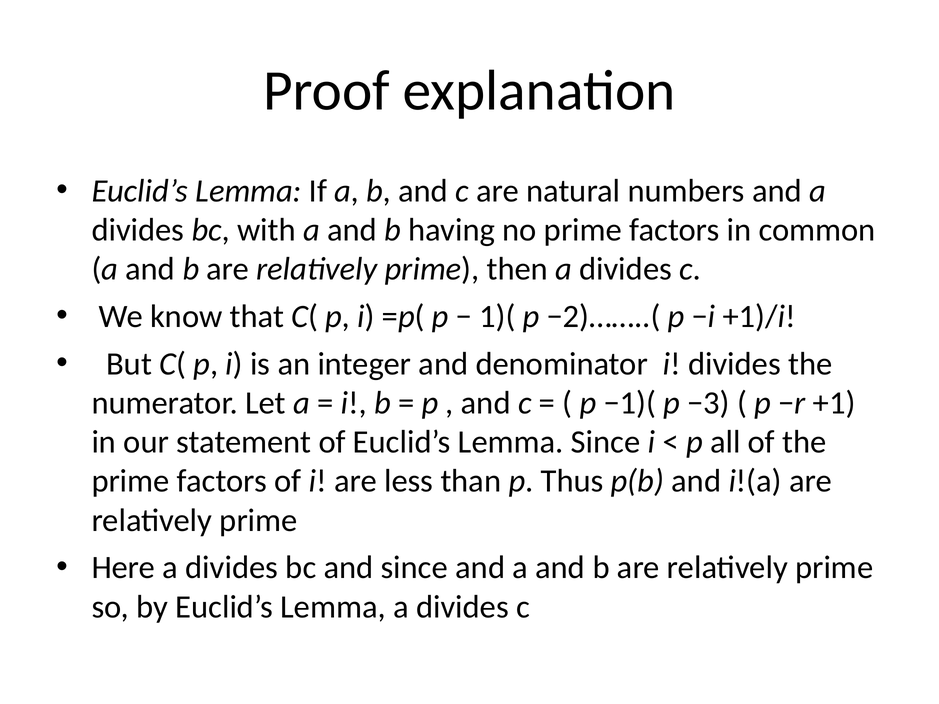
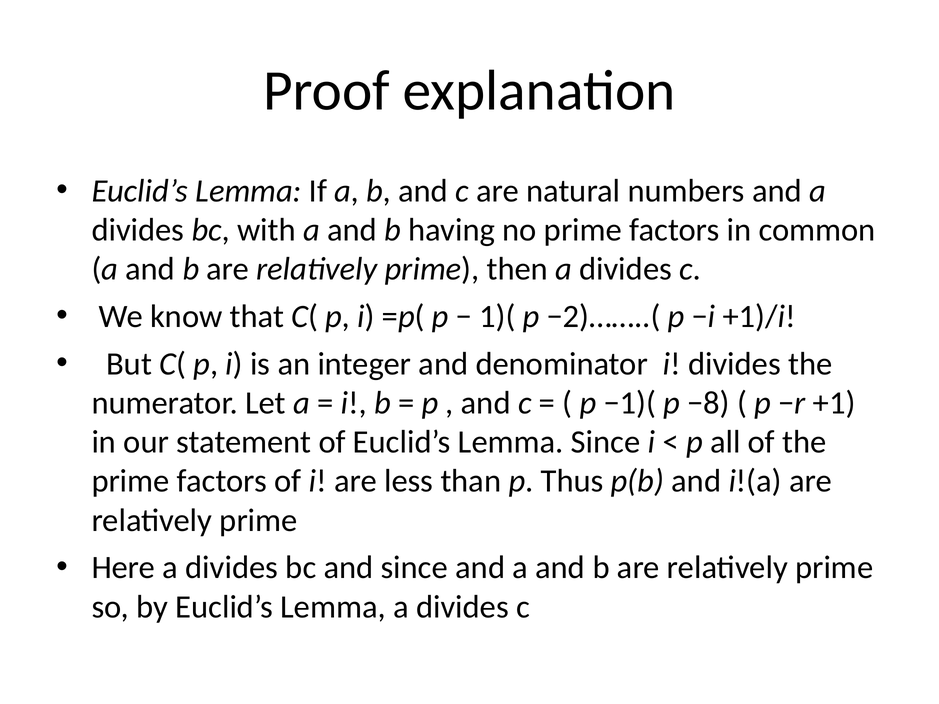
−3: −3 -> −8
